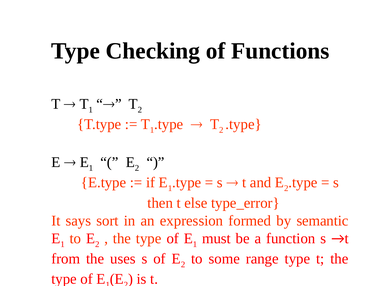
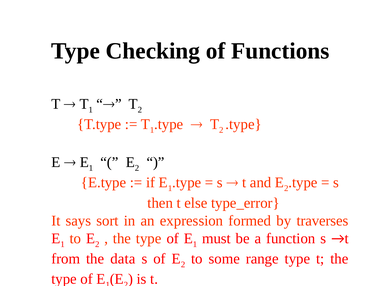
semantic: semantic -> traverses
uses: uses -> data
